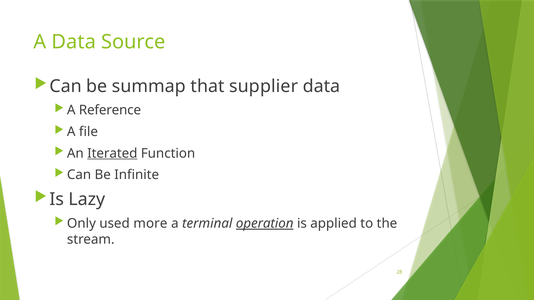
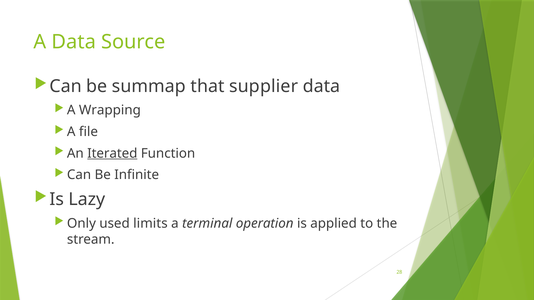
Reference: Reference -> Wrapping
more: more -> limits
operation underline: present -> none
